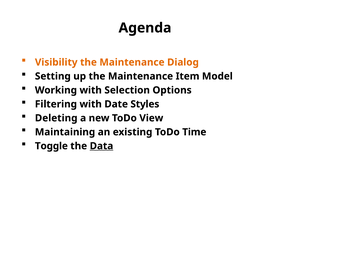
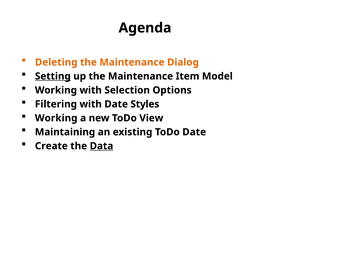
Visibility: Visibility -> Deleting
Setting underline: none -> present
Deleting at (56, 118): Deleting -> Working
ToDo Time: Time -> Date
Toggle: Toggle -> Create
